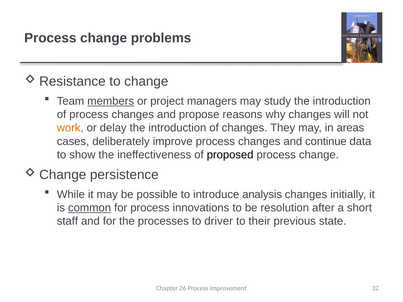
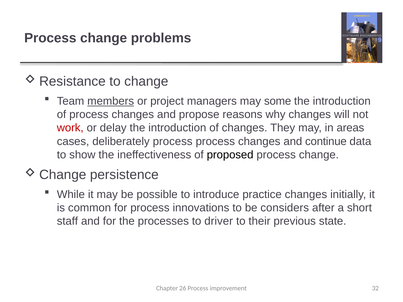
study: study -> some
work colour: orange -> red
deliberately improve: improve -> process
analysis: analysis -> practice
common underline: present -> none
resolution: resolution -> considers
